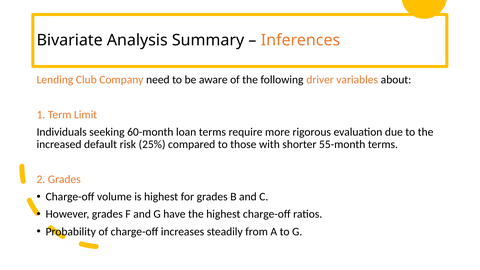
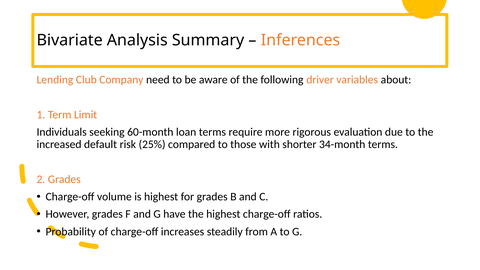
55-month: 55-month -> 34-month
